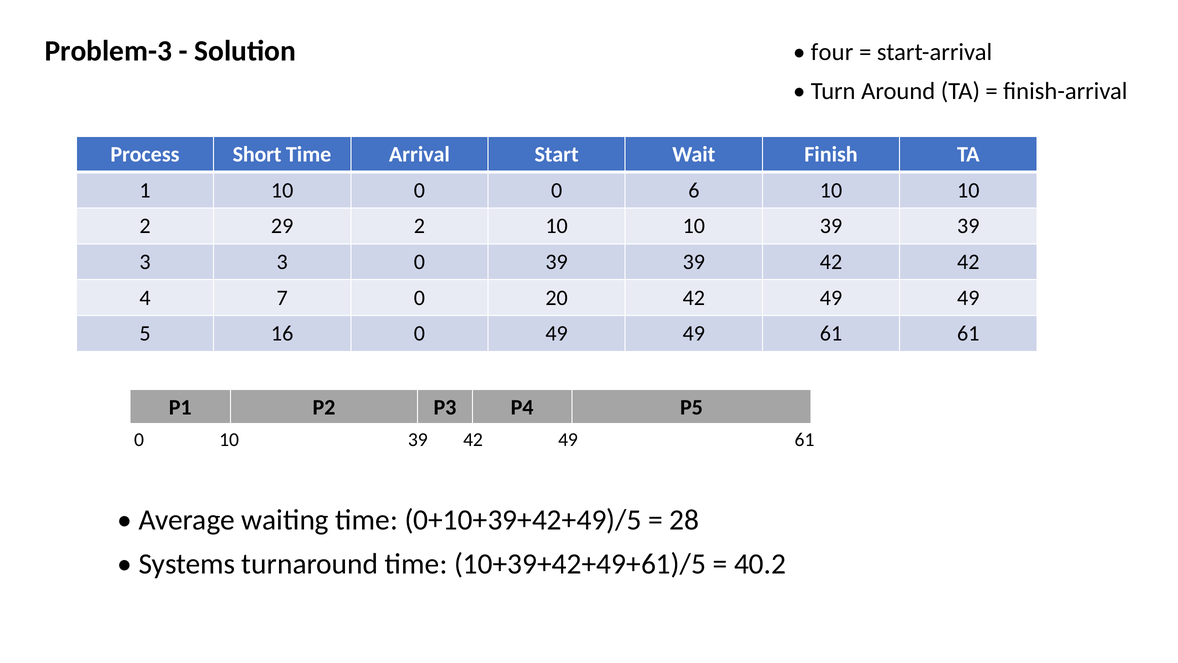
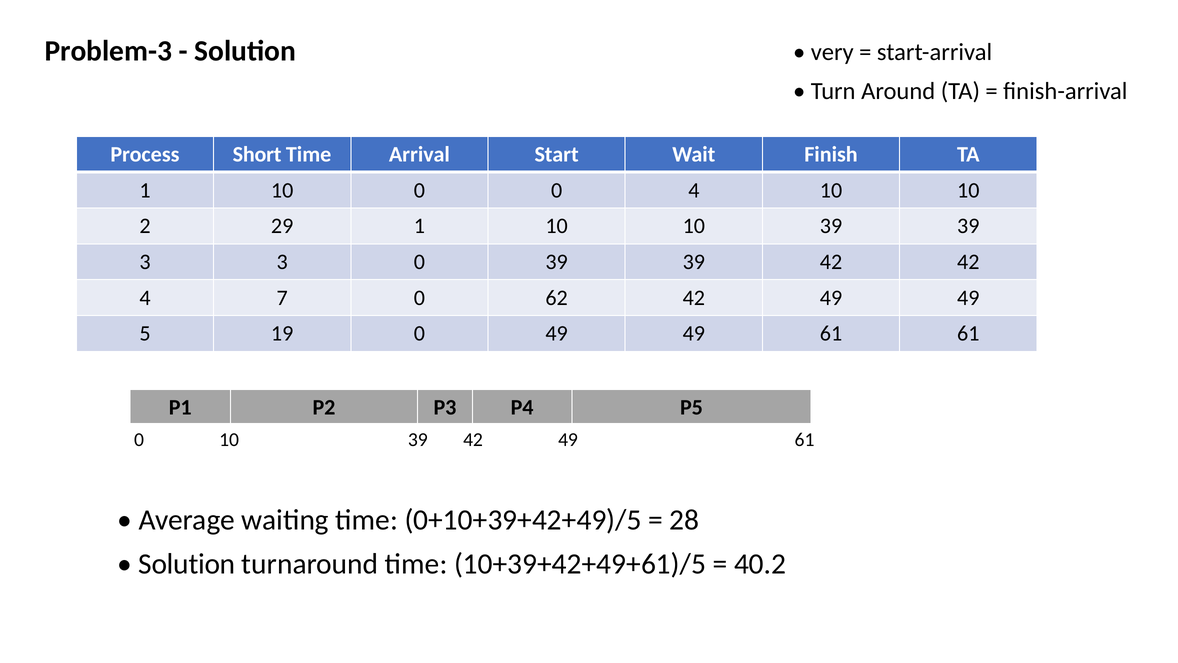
four: four -> very
0 6: 6 -> 4
29 2: 2 -> 1
20: 20 -> 62
16: 16 -> 19
Systems at (187, 564): Systems -> Solution
